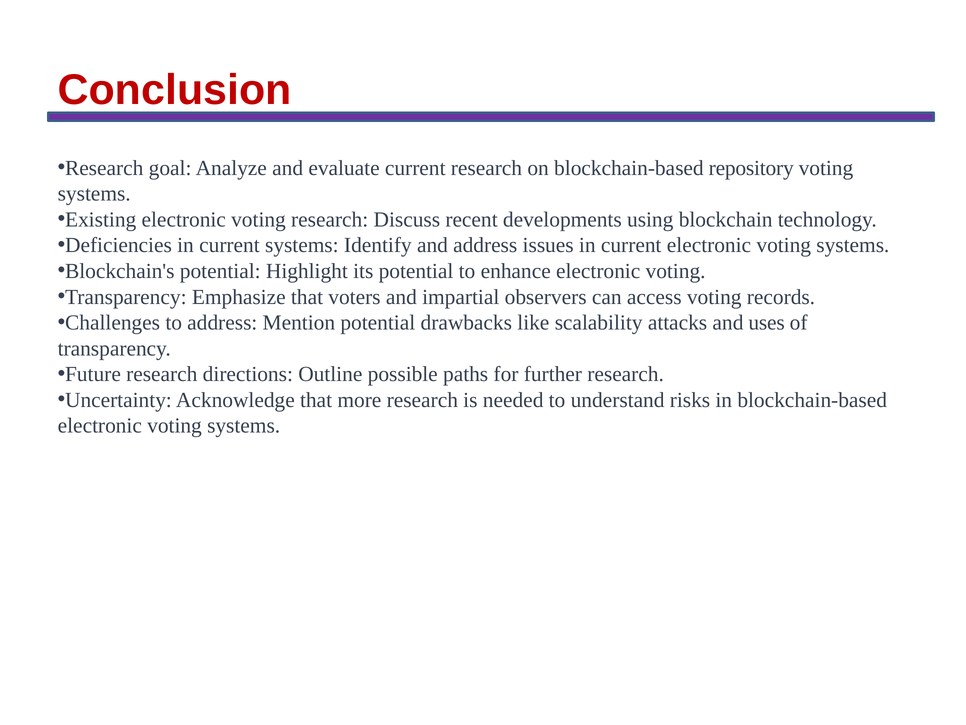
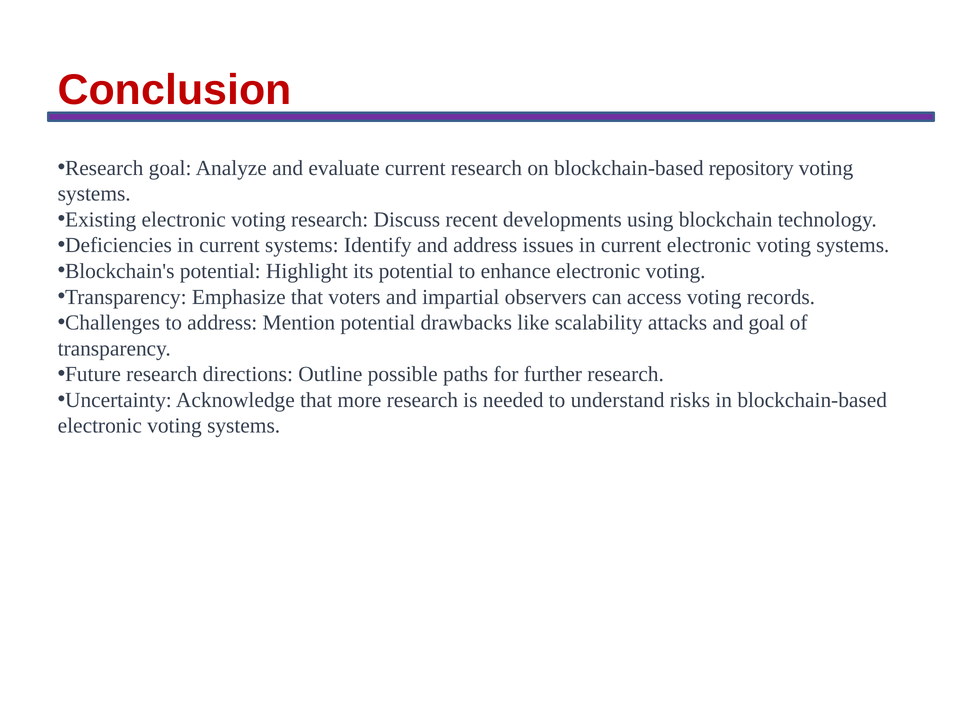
and uses: uses -> goal
